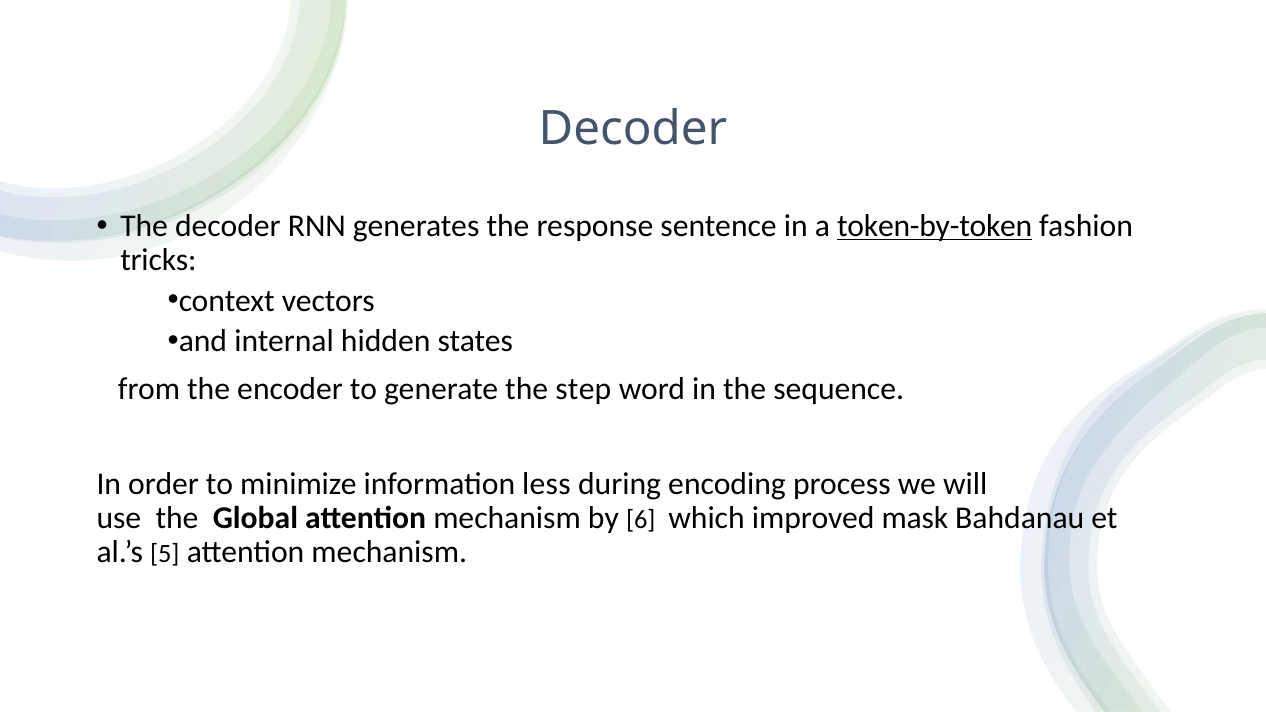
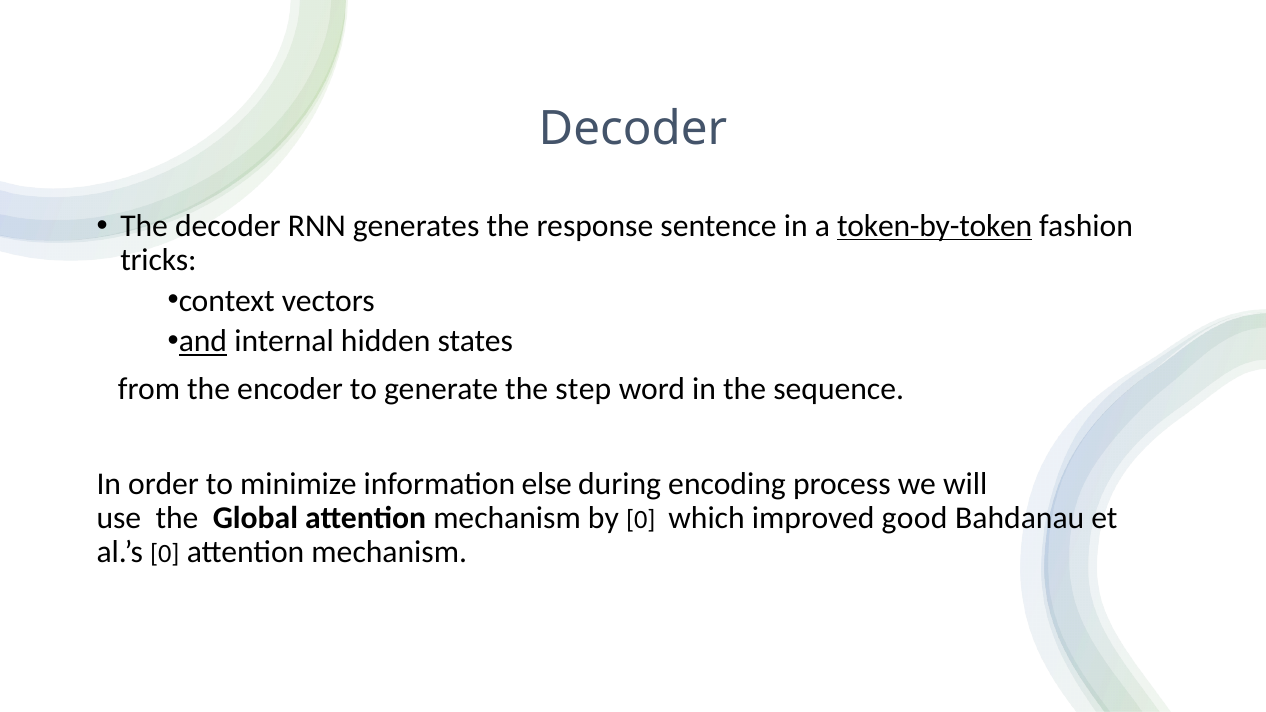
and underline: none -> present
less: less -> else
by 6: 6 -> 0
mask: mask -> good
al.’s 5: 5 -> 0
